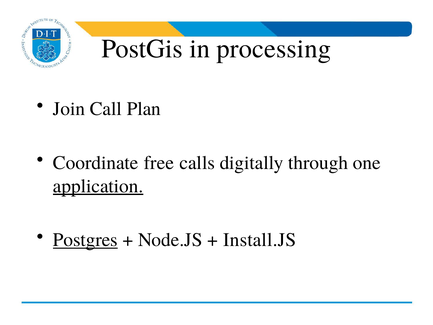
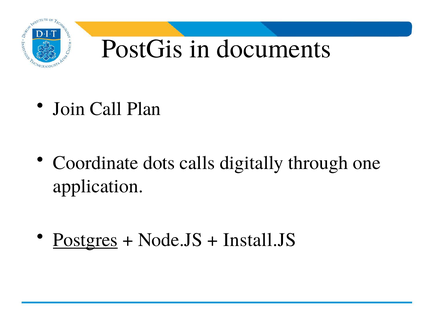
processing: processing -> documents
free: free -> dots
application underline: present -> none
